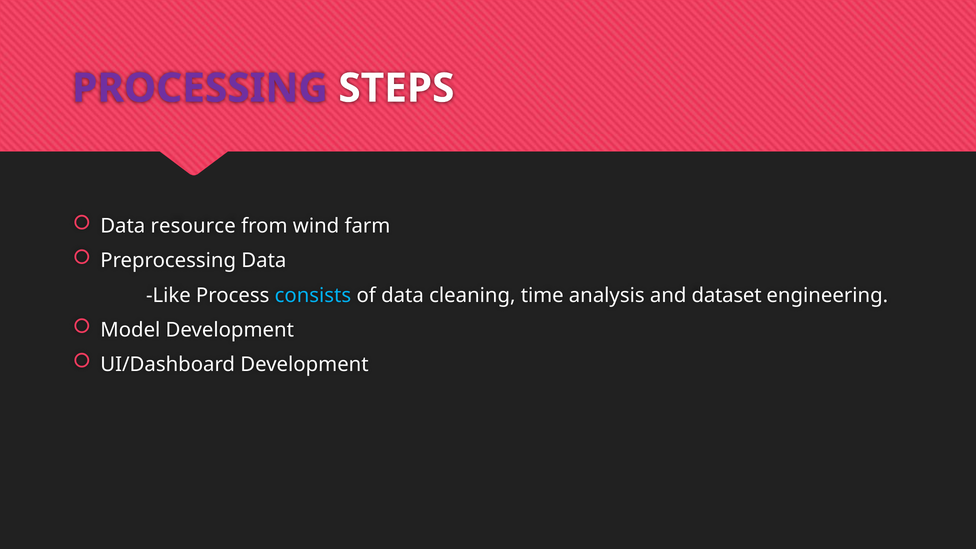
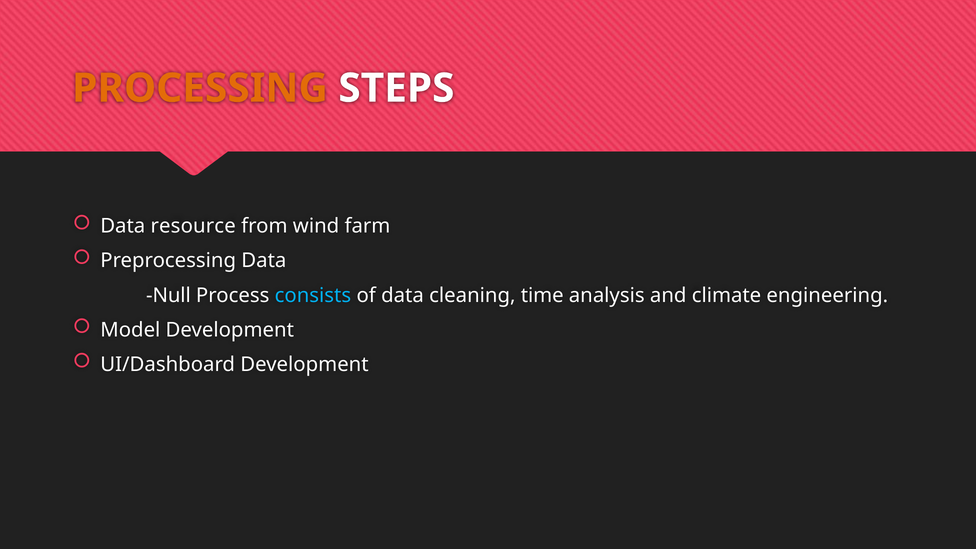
PROCESSING colour: purple -> orange
Like: Like -> Null
dataset: dataset -> climate
